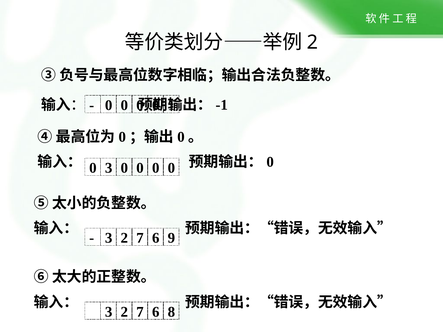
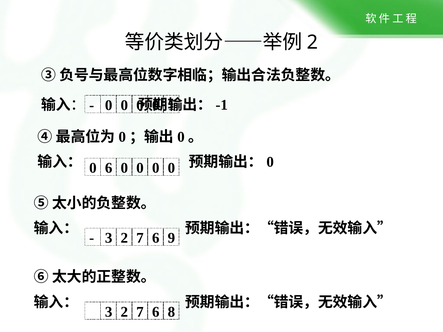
0 3: 3 -> 6
